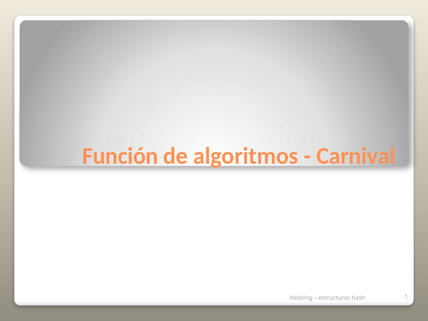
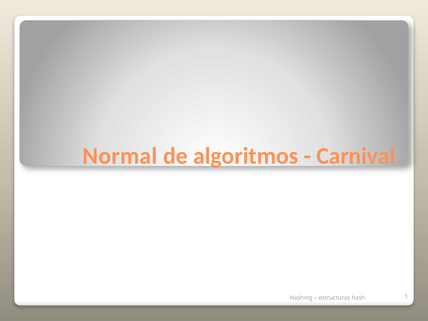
Función: Función -> Normal
